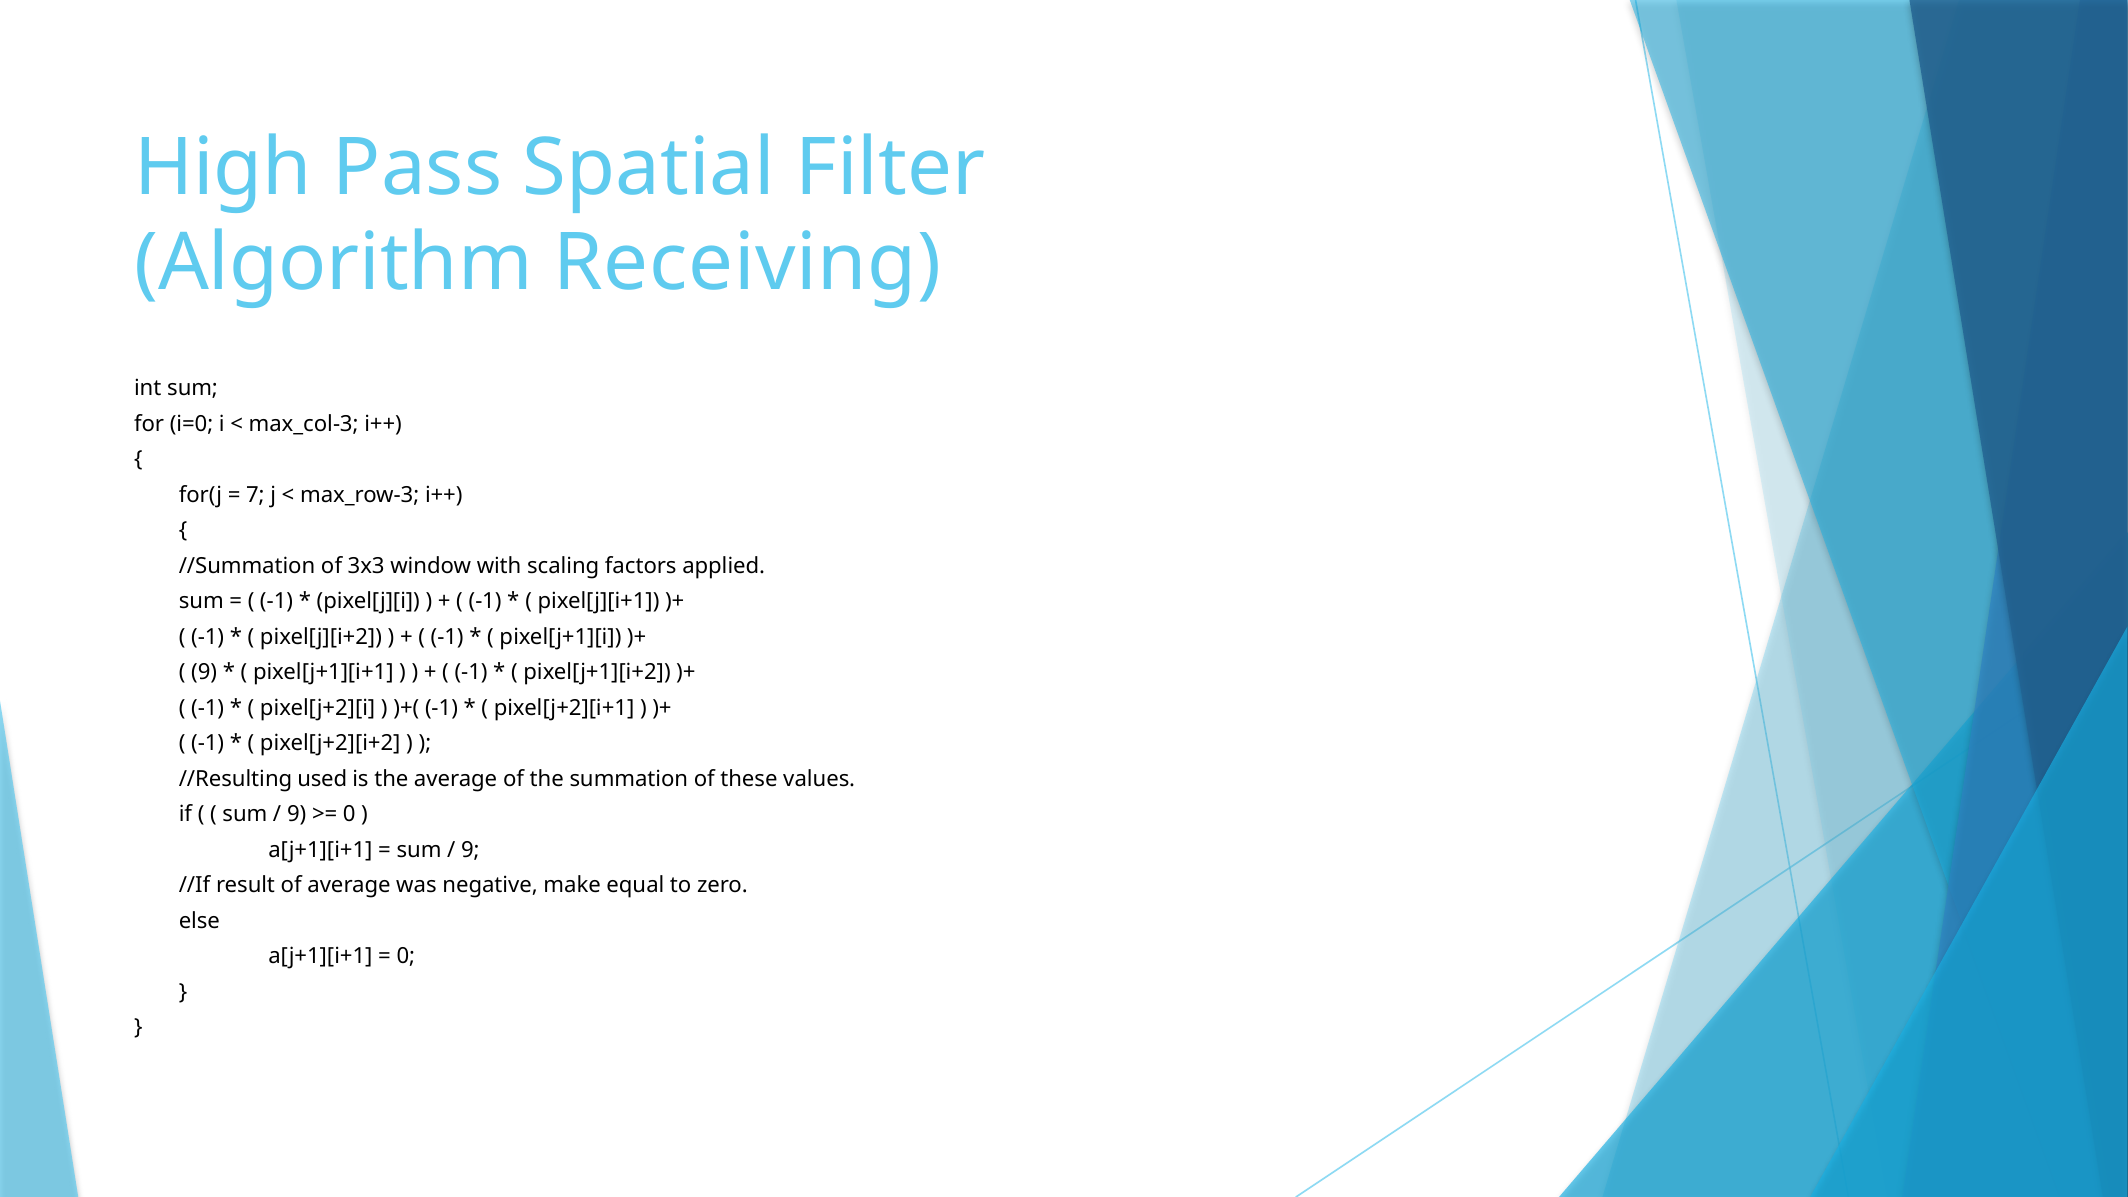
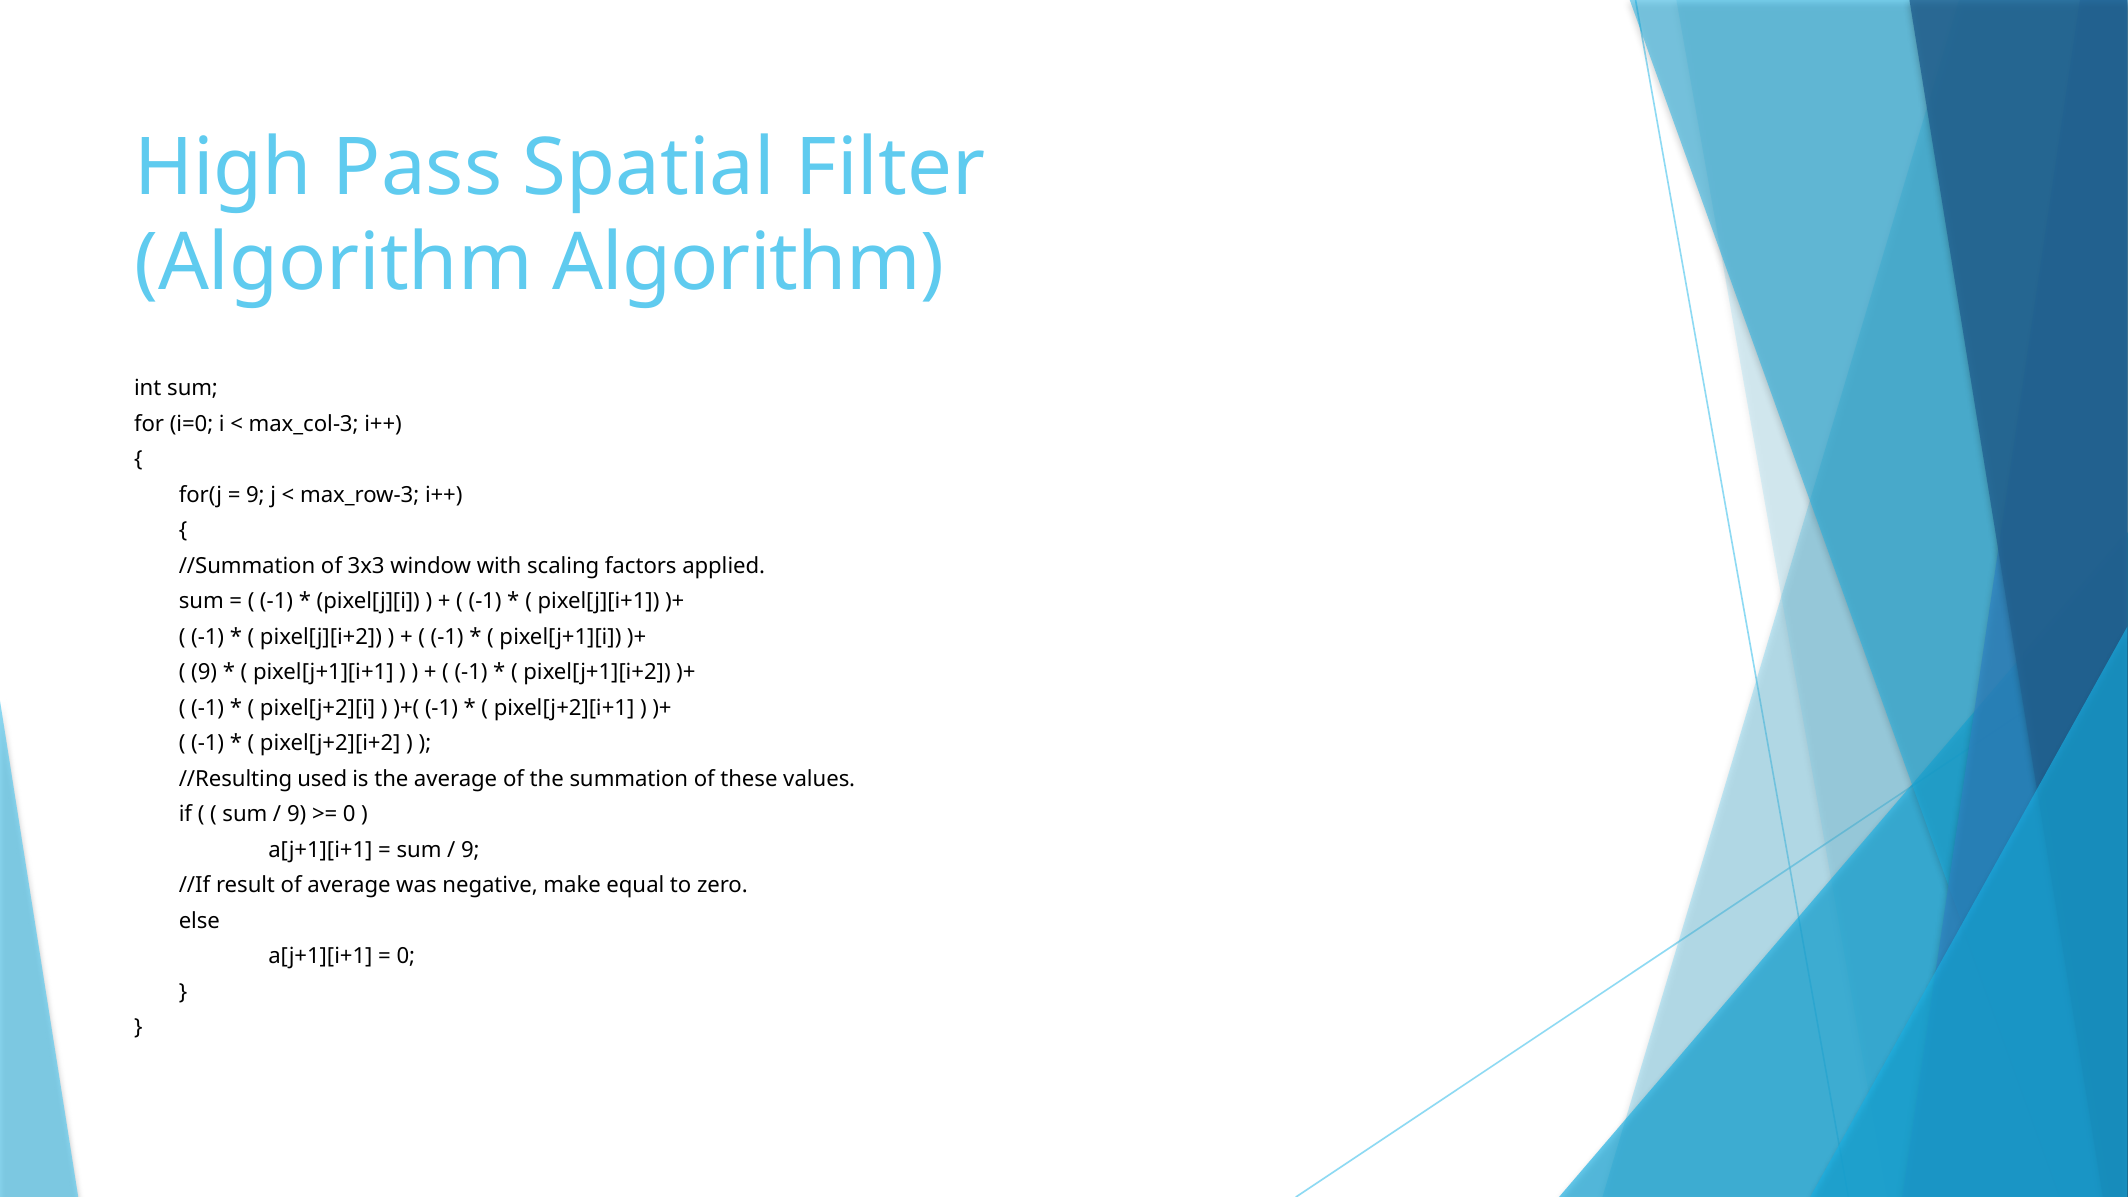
Algorithm Receiving: Receiving -> Algorithm
7 at (255, 495): 7 -> 9
